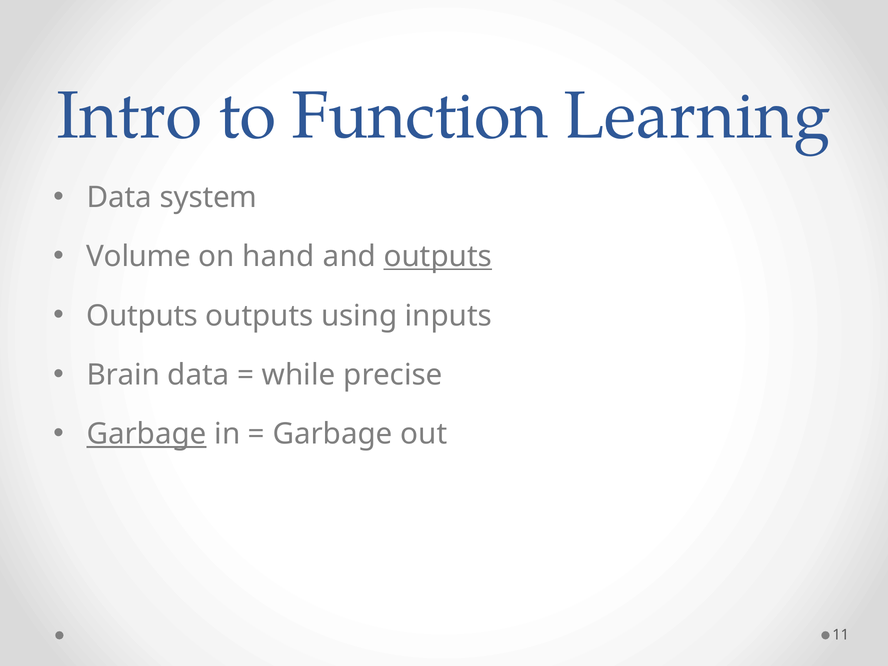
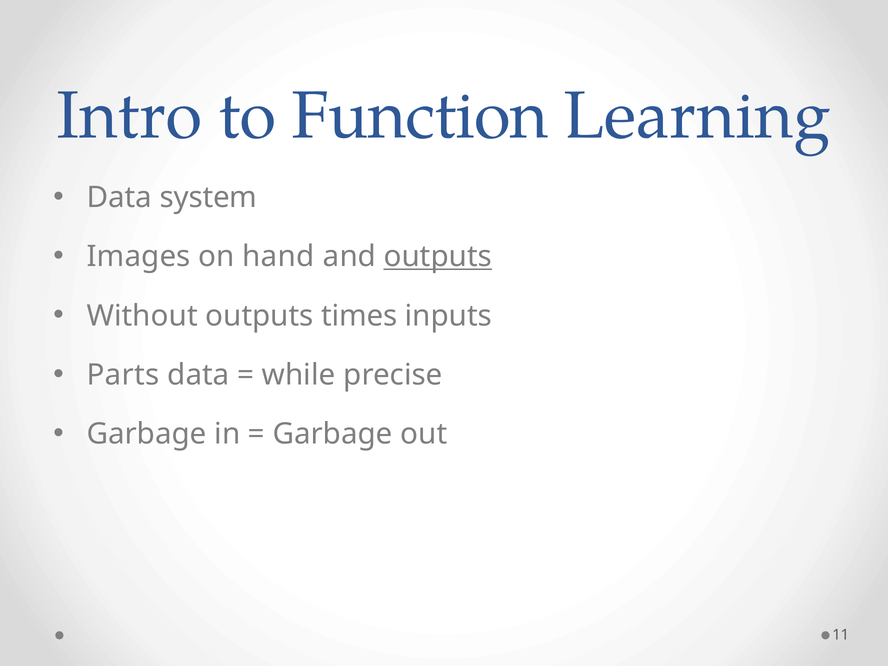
Volume: Volume -> Images
Outputs at (142, 316): Outputs -> Without
using: using -> times
Brain: Brain -> Parts
Garbage at (147, 434) underline: present -> none
